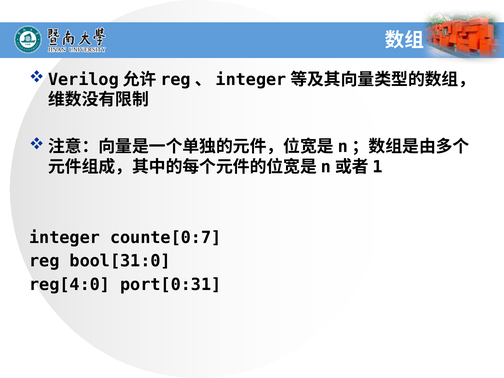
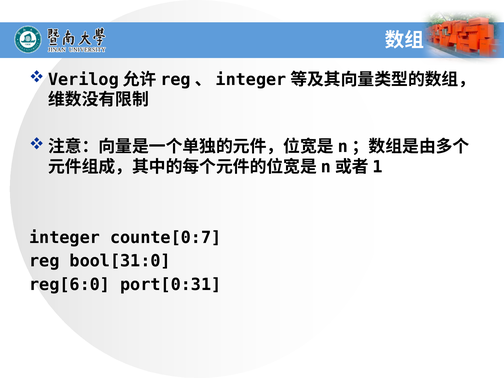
reg[4:0: reg[4:0 -> reg[6:0
